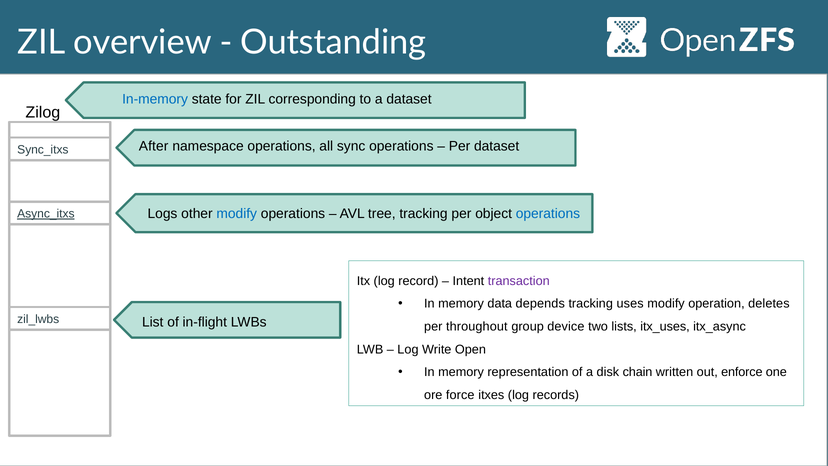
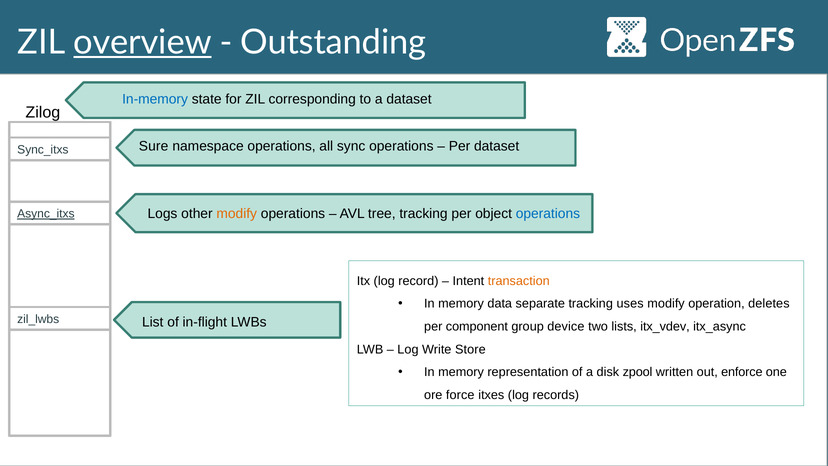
overview underline: none -> present
After: After -> Sure
modify at (237, 214) colour: blue -> orange
transaction colour: purple -> orange
depends: depends -> separate
throughout: throughout -> component
itx_uses: itx_uses -> itx_vdev
Open: Open -> Store
chain: chain -> zpool
